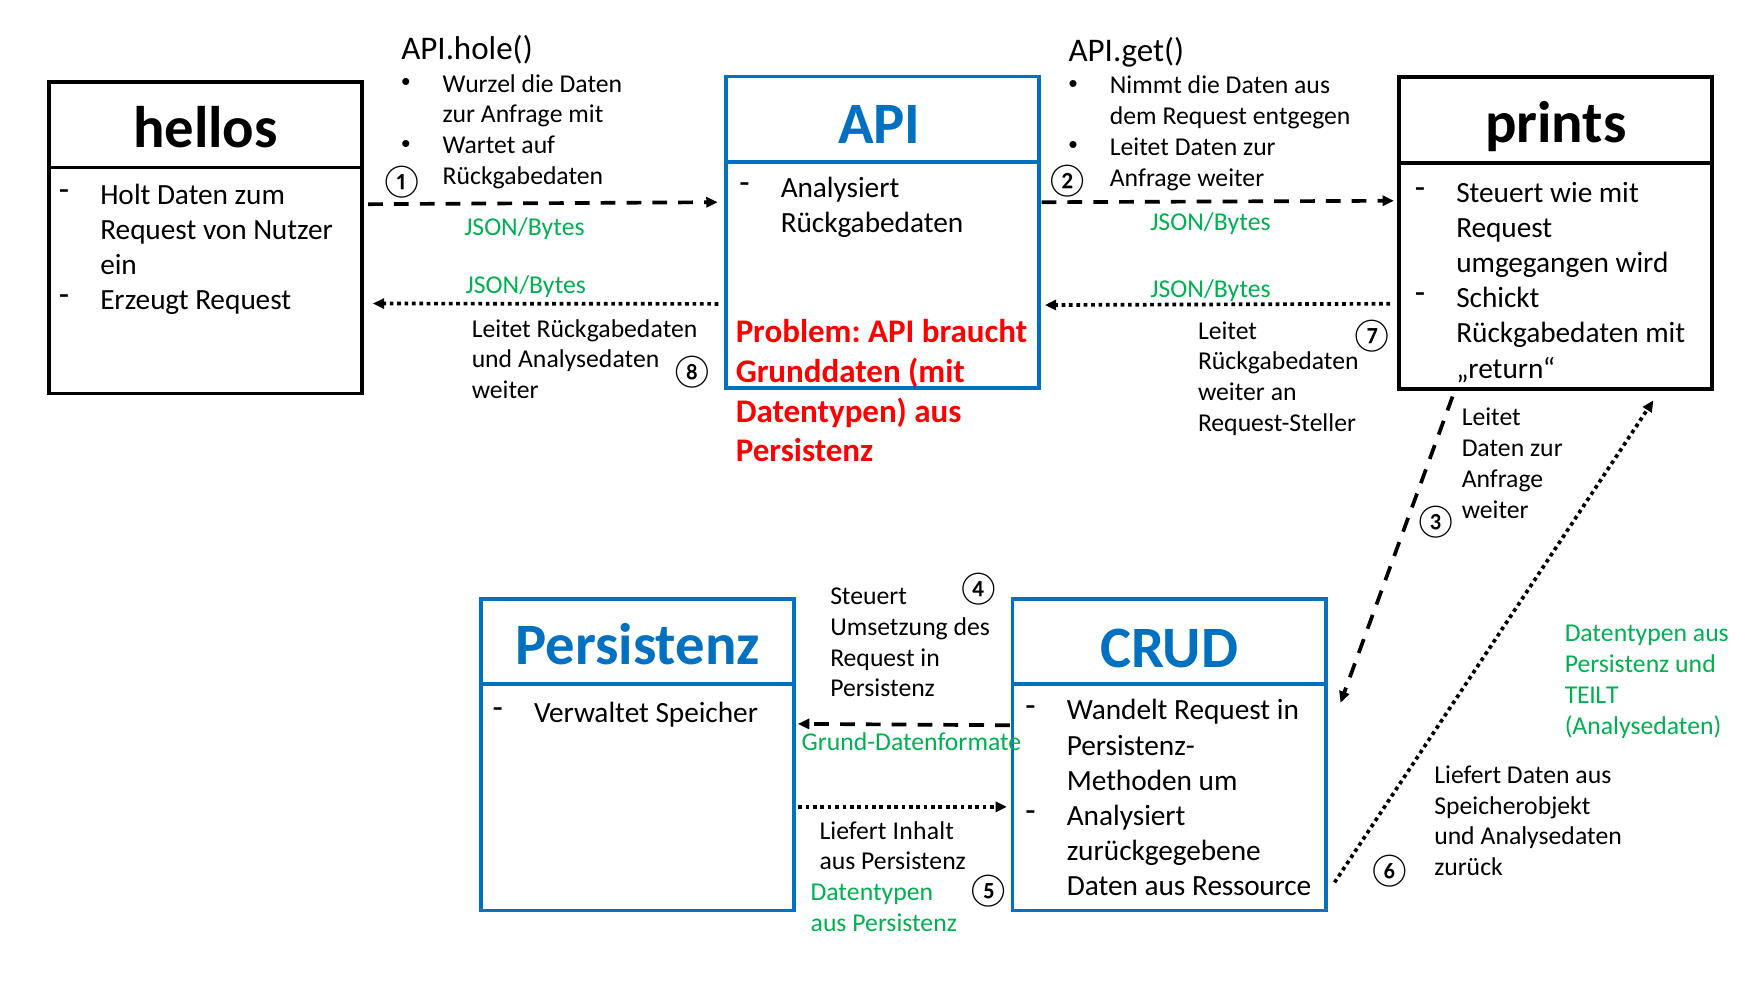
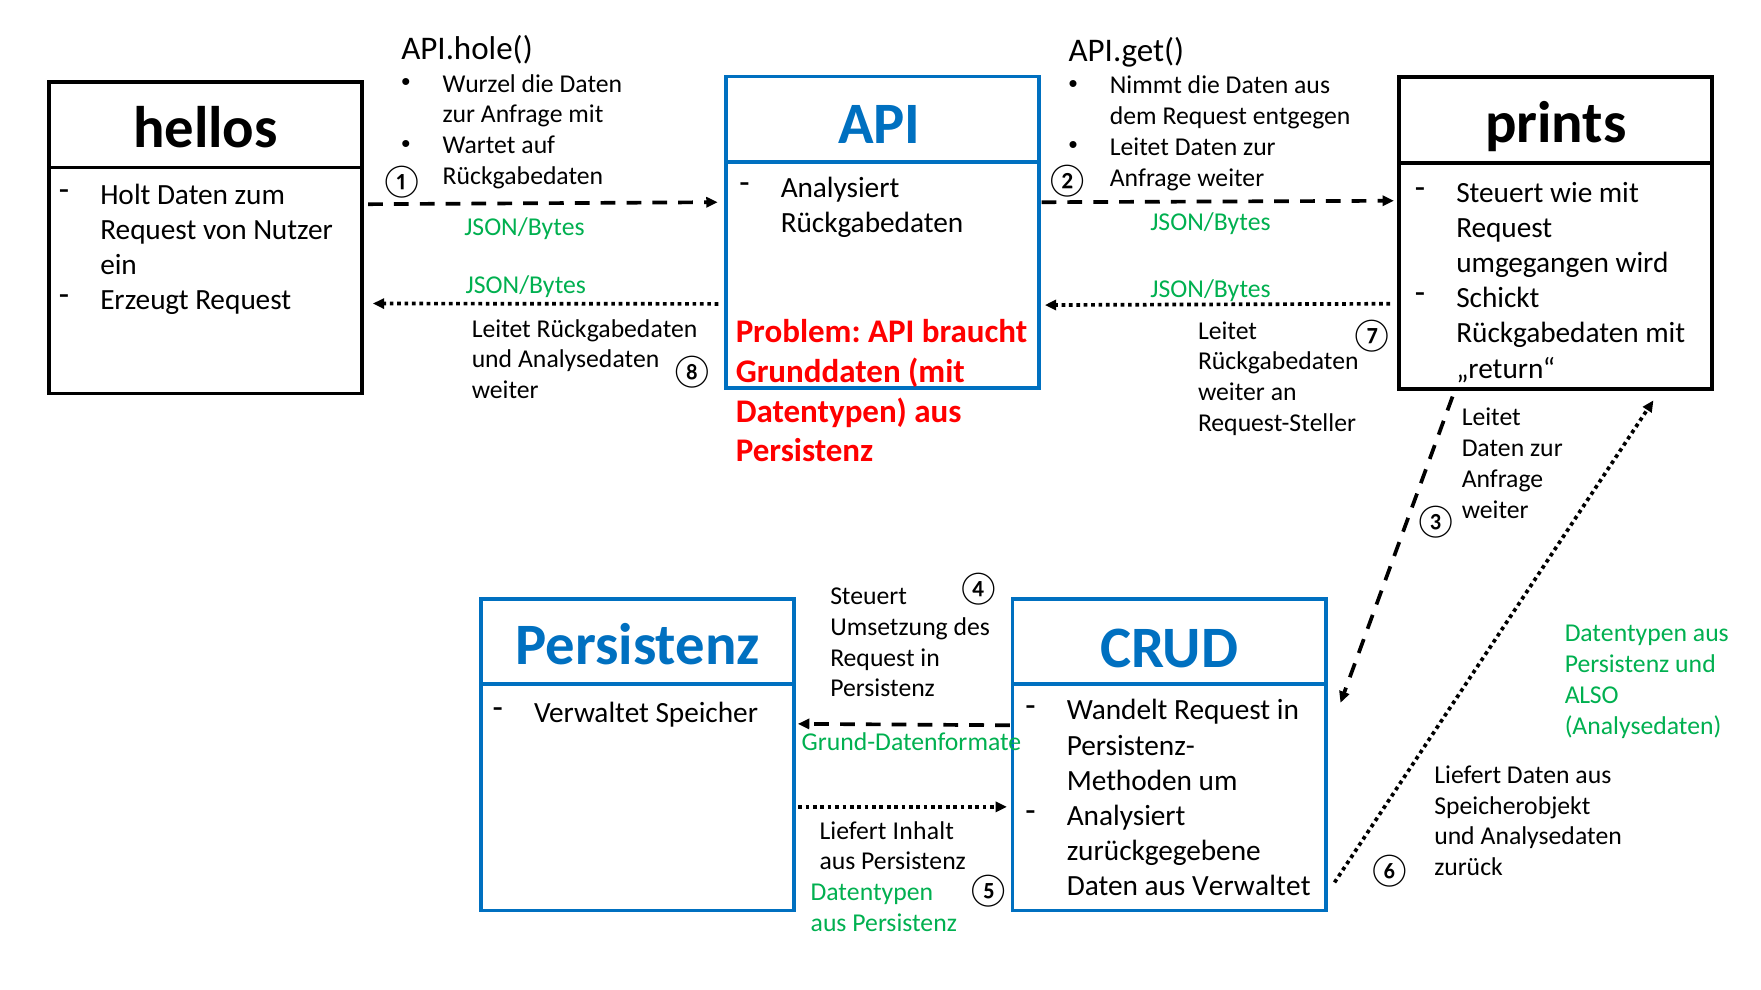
TEILT: TEILT -> ALSO
aus Ressource: Ressource -> Verwaltet
